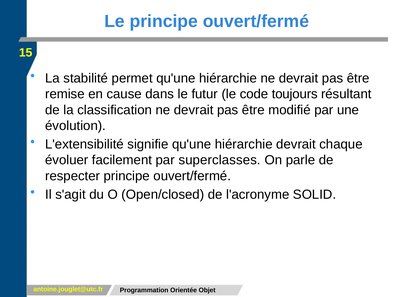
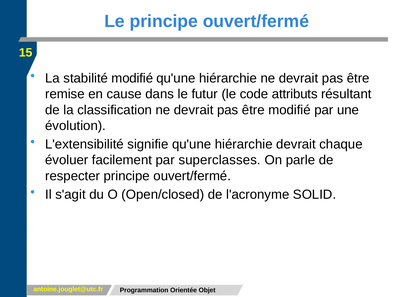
stabilité permet: permet -> modifié
toujours: toujours -> attributs
